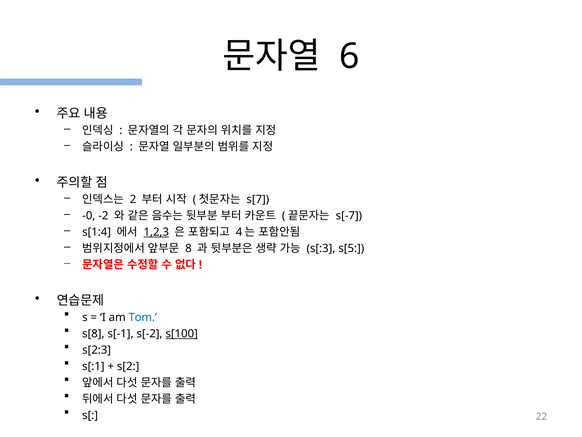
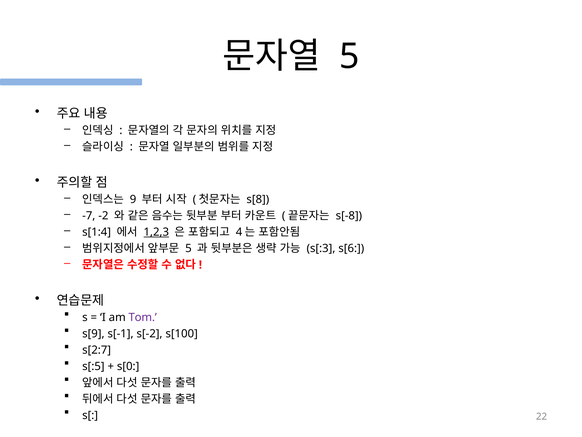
6 at (349, 56): 6 -> 5
2: 2 -> 9
s[7: s[7 -> s[8
-0: -0 -> -7
s[-7: s[-7 -> s[-8
8 at (188, 248): 8 -> 5
s[5: s[5 -> s[6
Tom colour: blue -> purple
s[8: s[8 -> s[9
s[100 underline: present -> none
s[2:3: s[2:3 -> s[2:7
s[:1: s[:1 -> s[:5
s[2: s[2 -> s[0
